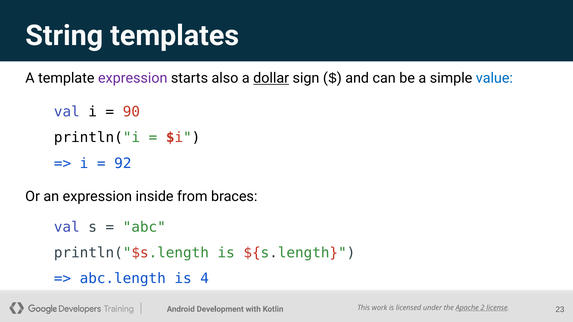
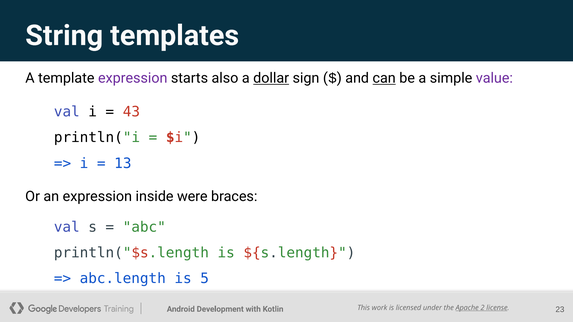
can underline: none -> present
value colour: blue -> purple
90: 90 -> 43
92: 92 -> 13
from: from -> were
4: 4 -> 5
